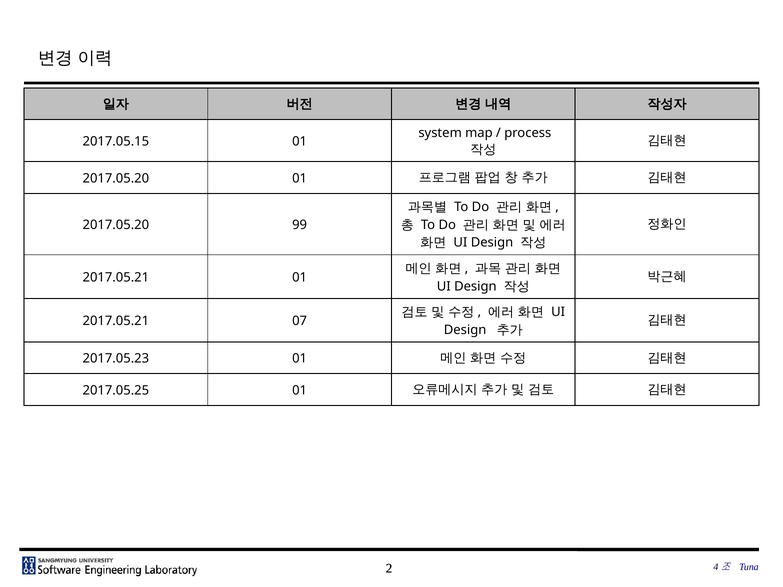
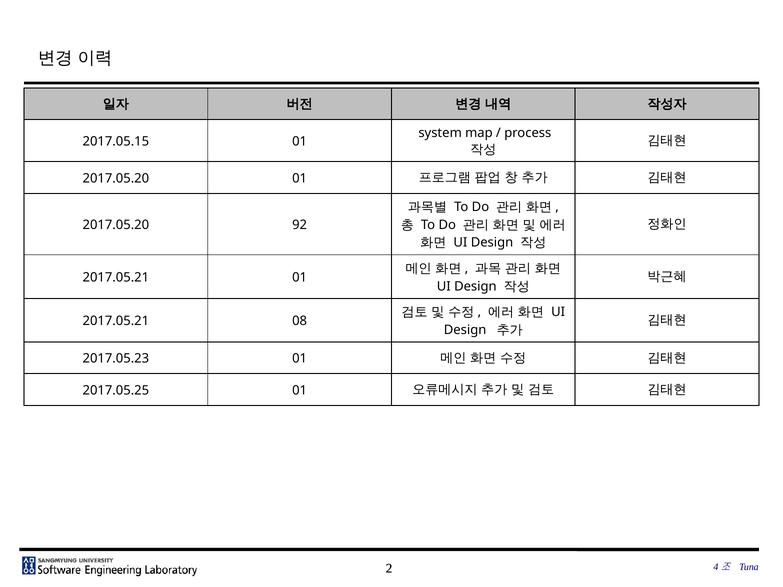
99: 99 -> 92
07: 07 -> 08
